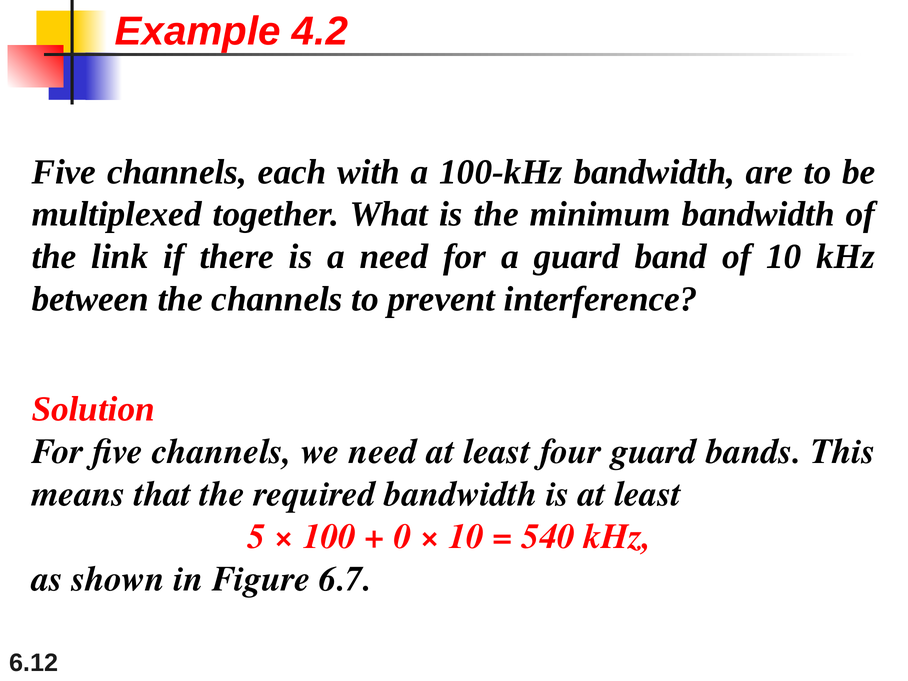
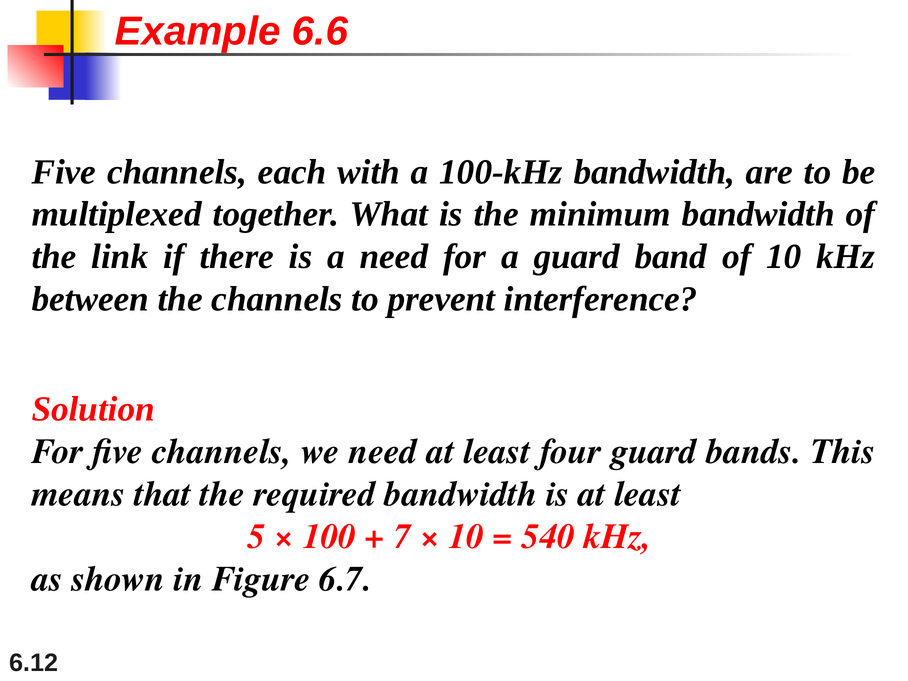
4.2: 4.2 -> 6.6
0: 0 -> 7
